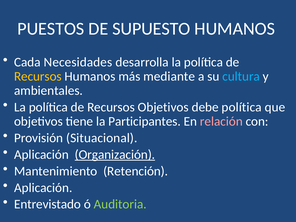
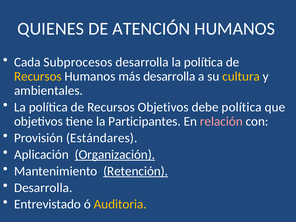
PUESTOS: PUESTOS -> QUIENES
SUPUESTO: SUPUESTO -> ATENCIÓN
Necesidades: Necesidades -> Subprocesos
más mediante: mediante -> desarrolla
cultura colour: light blue -> yellow
Situacional: Situacional -> Estándares
Retención underline: none -> present
Aplicación at (43, 188): Aplicación -> Desarrolla
Auditoria colour: light green -> yellow
